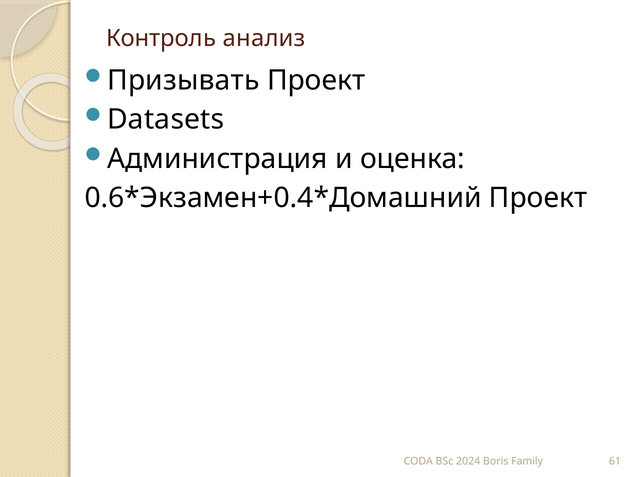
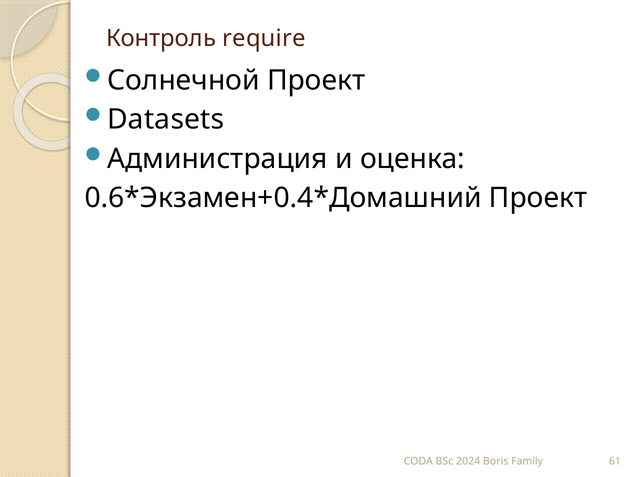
анализ: анализ -> require
Призывать: Призывать -> Солнечной
